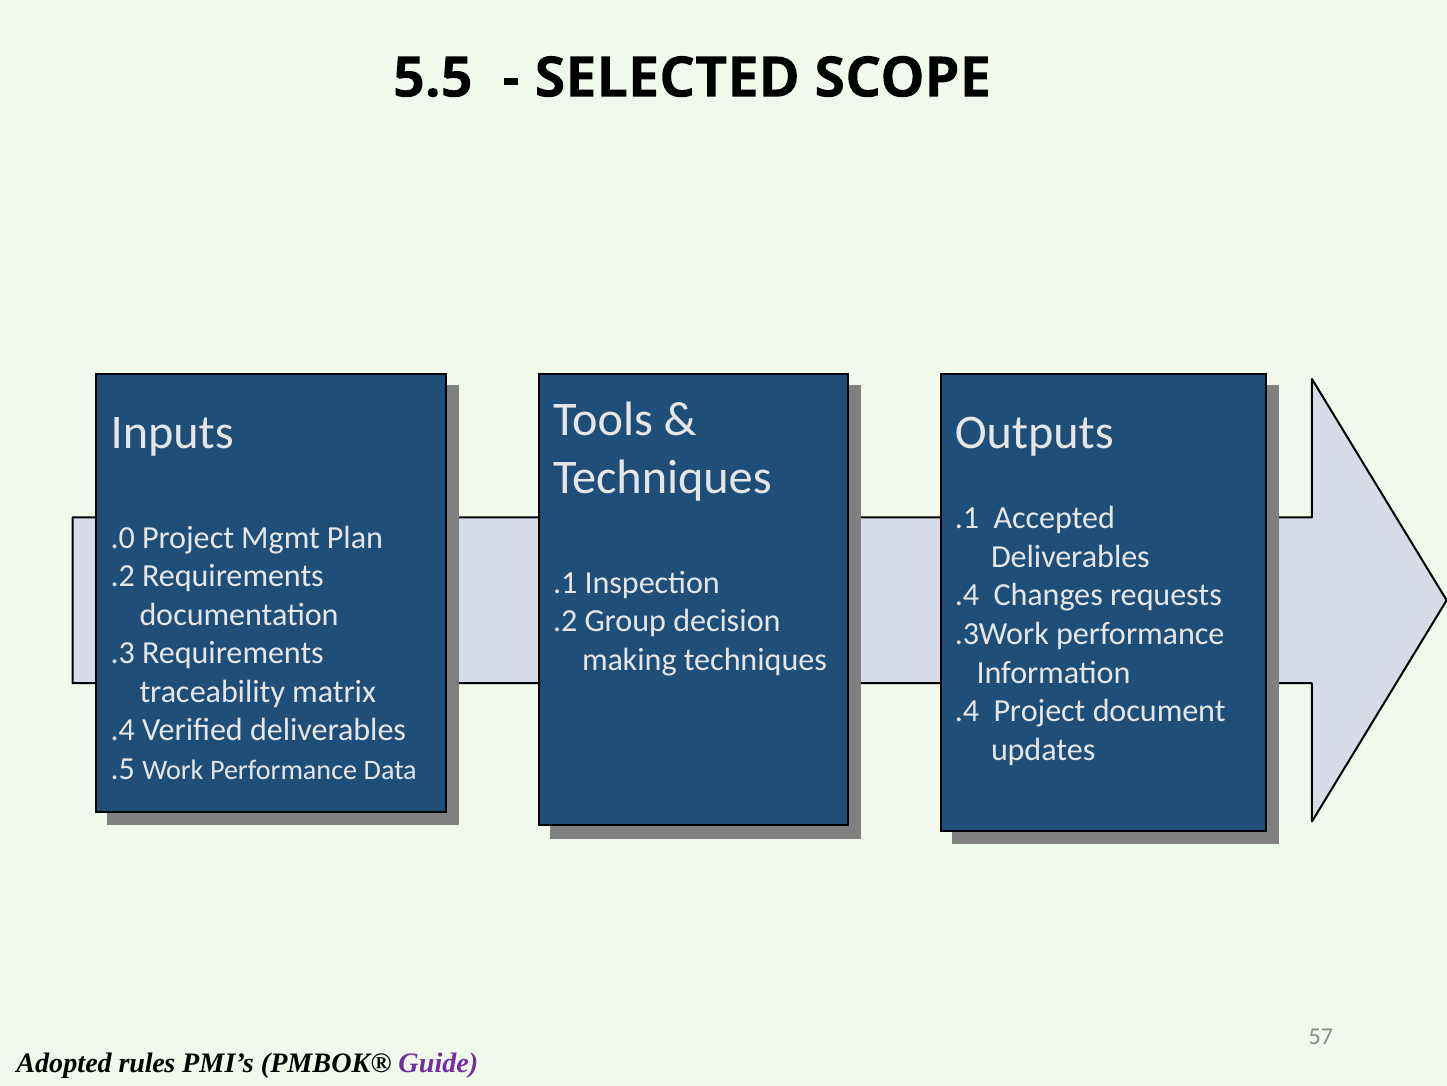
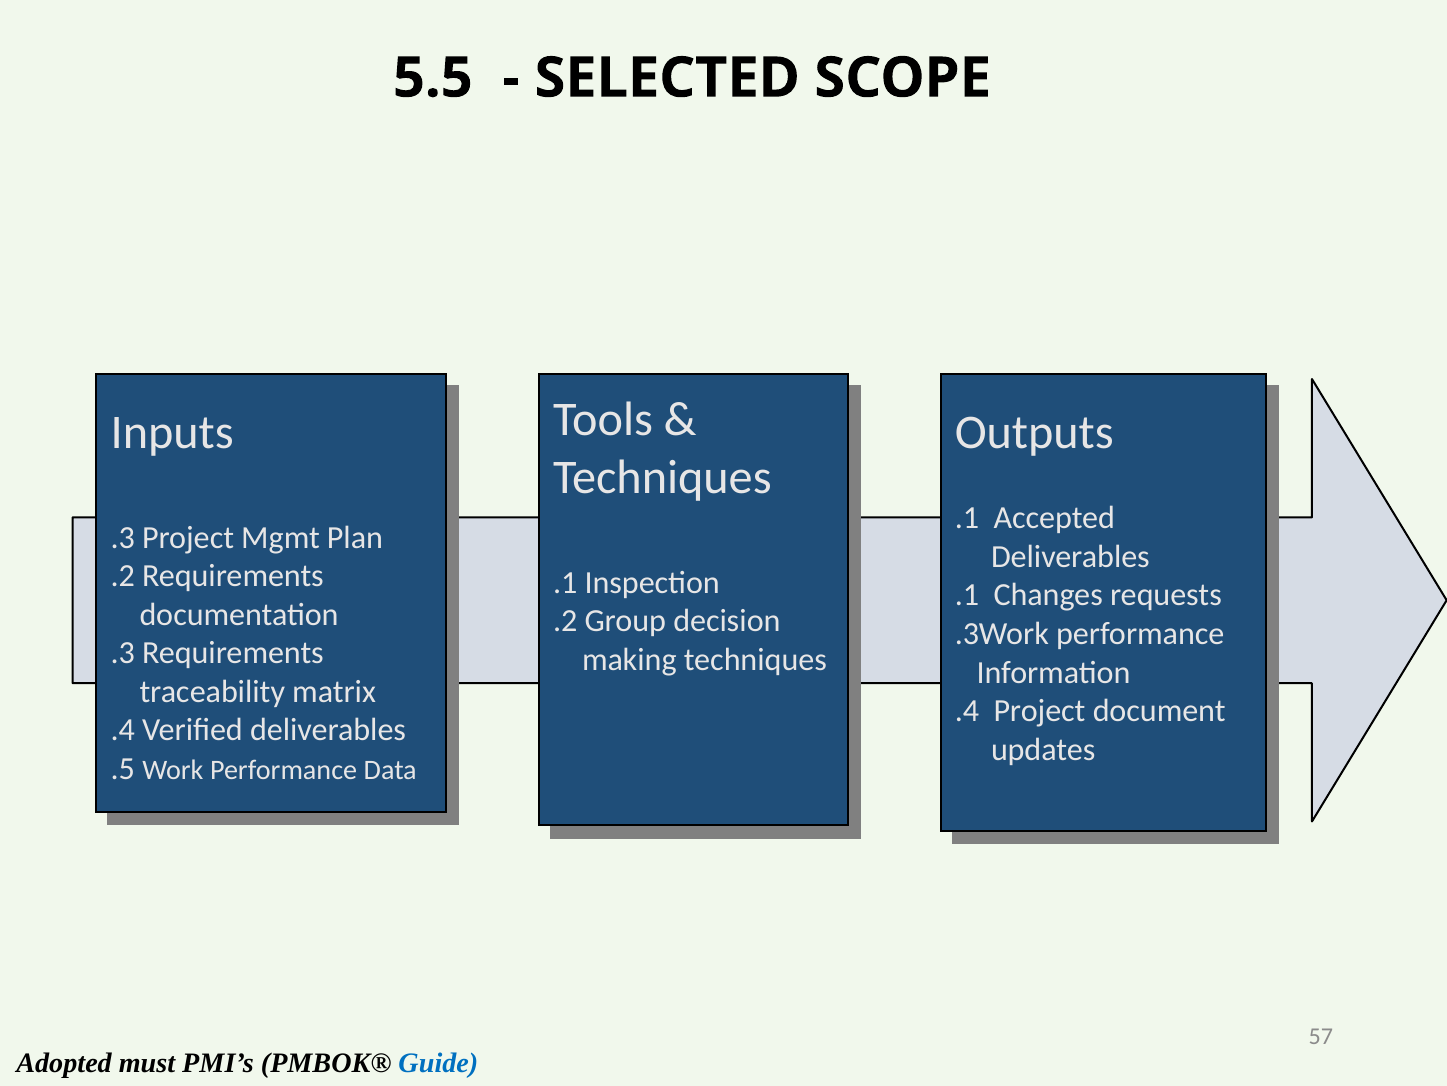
.0 at (123, 537): .0 -> .3
.4 at (967, 595): .4 -> .1
rules: rules -> must
Guide colour: purple -> blue
